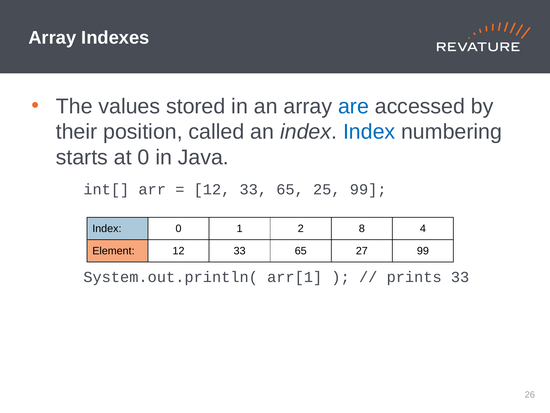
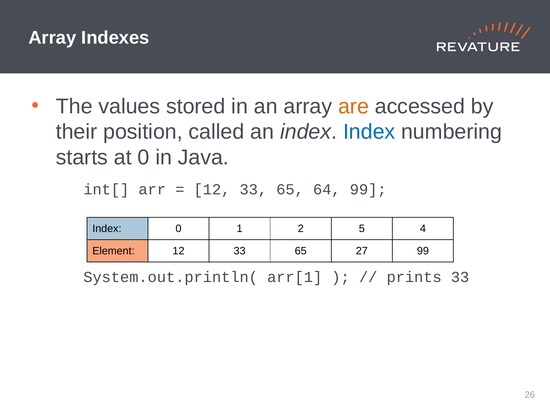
are colour: blue -> orange
25: 25 -> 64
8: 8 -> 5
